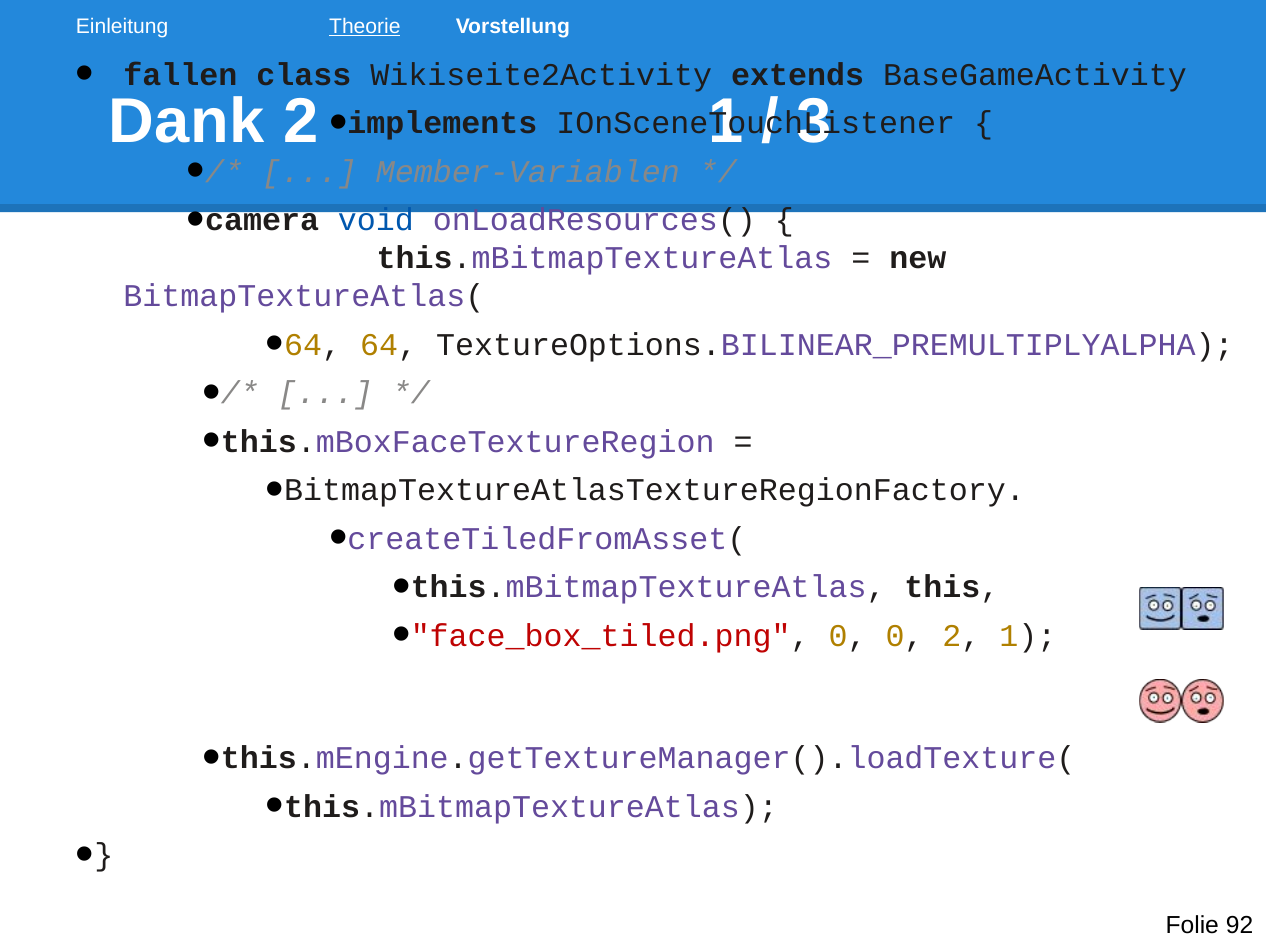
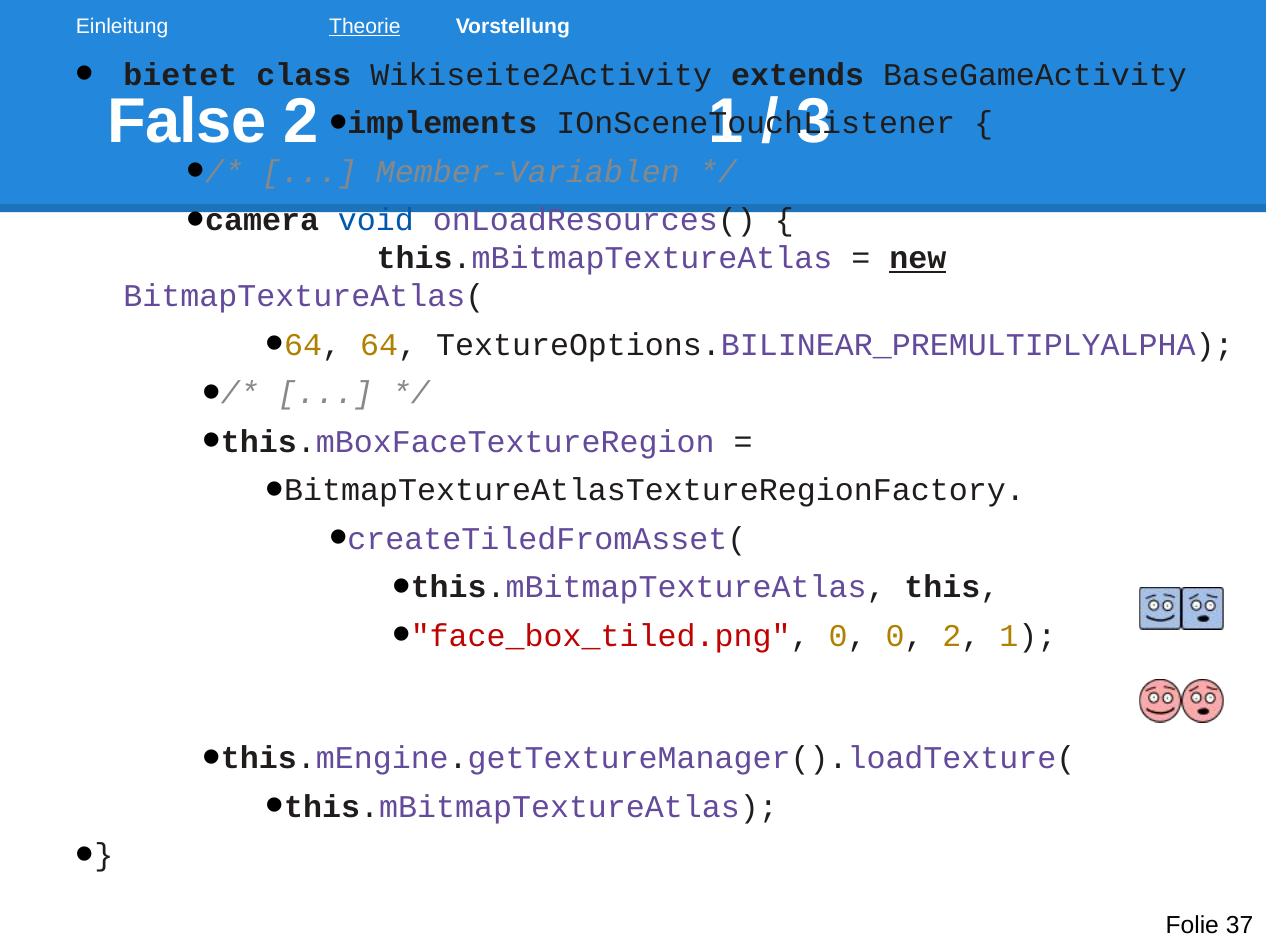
fallen: fallen -> bietet
Dank: Dank -> False
new underline: none -> present
92: 92 -> 37
